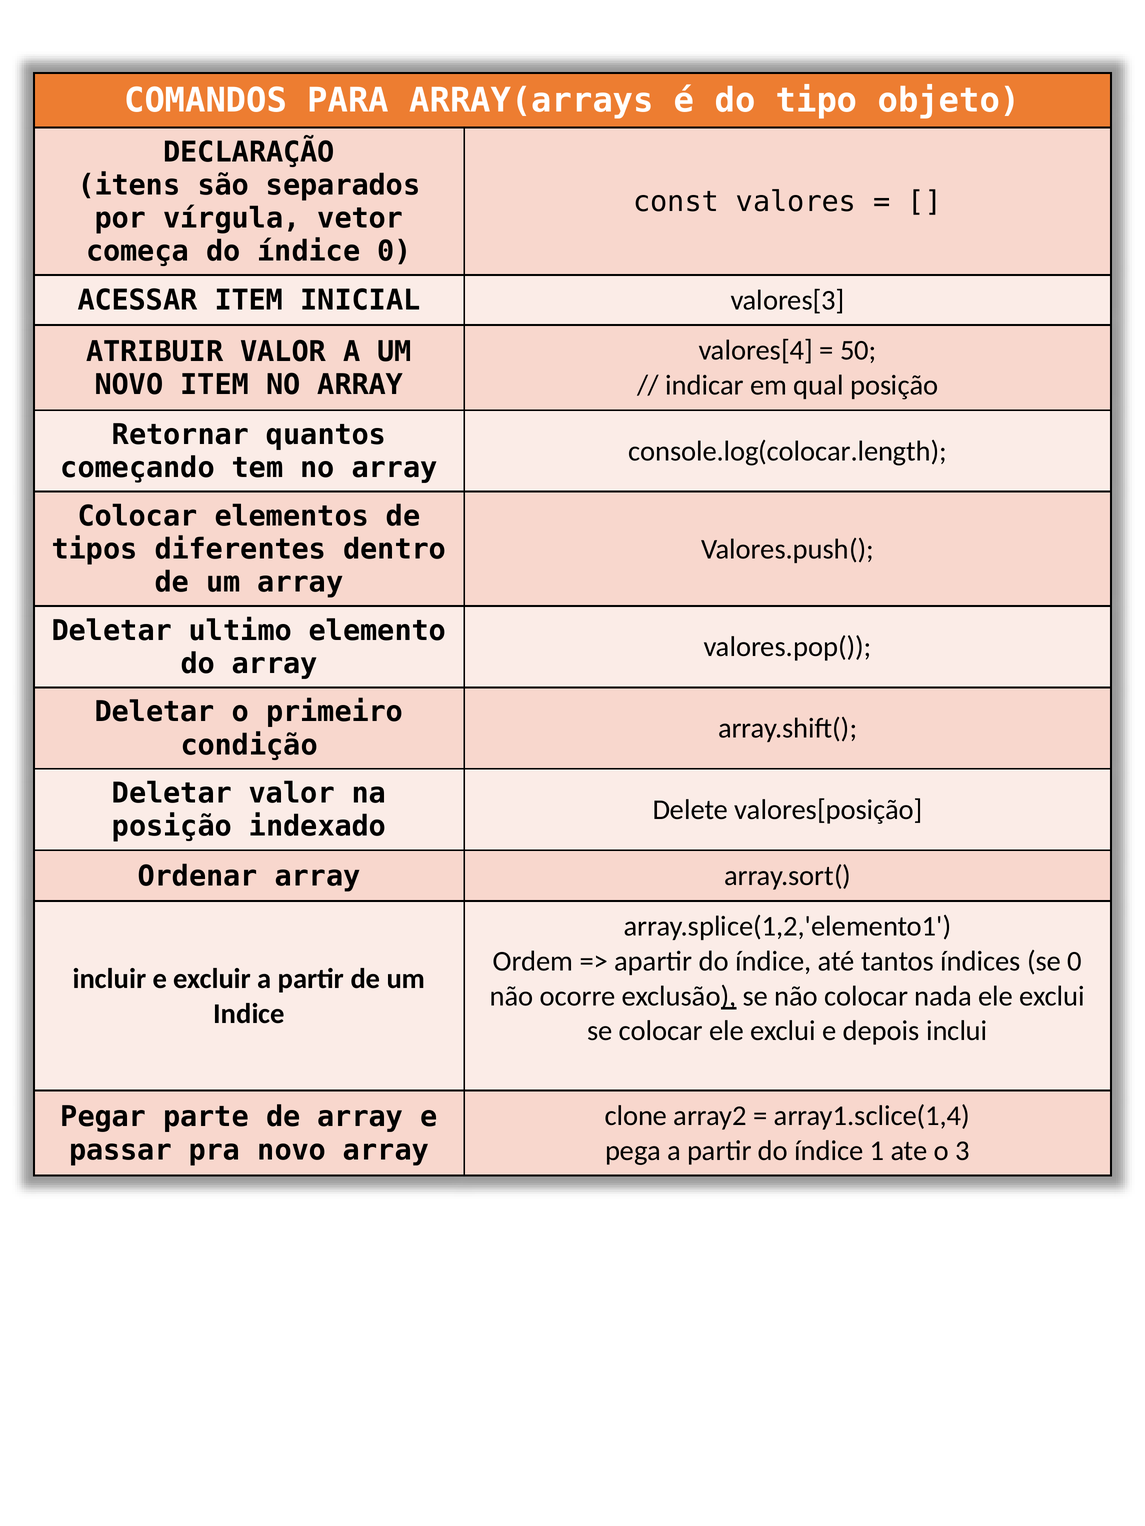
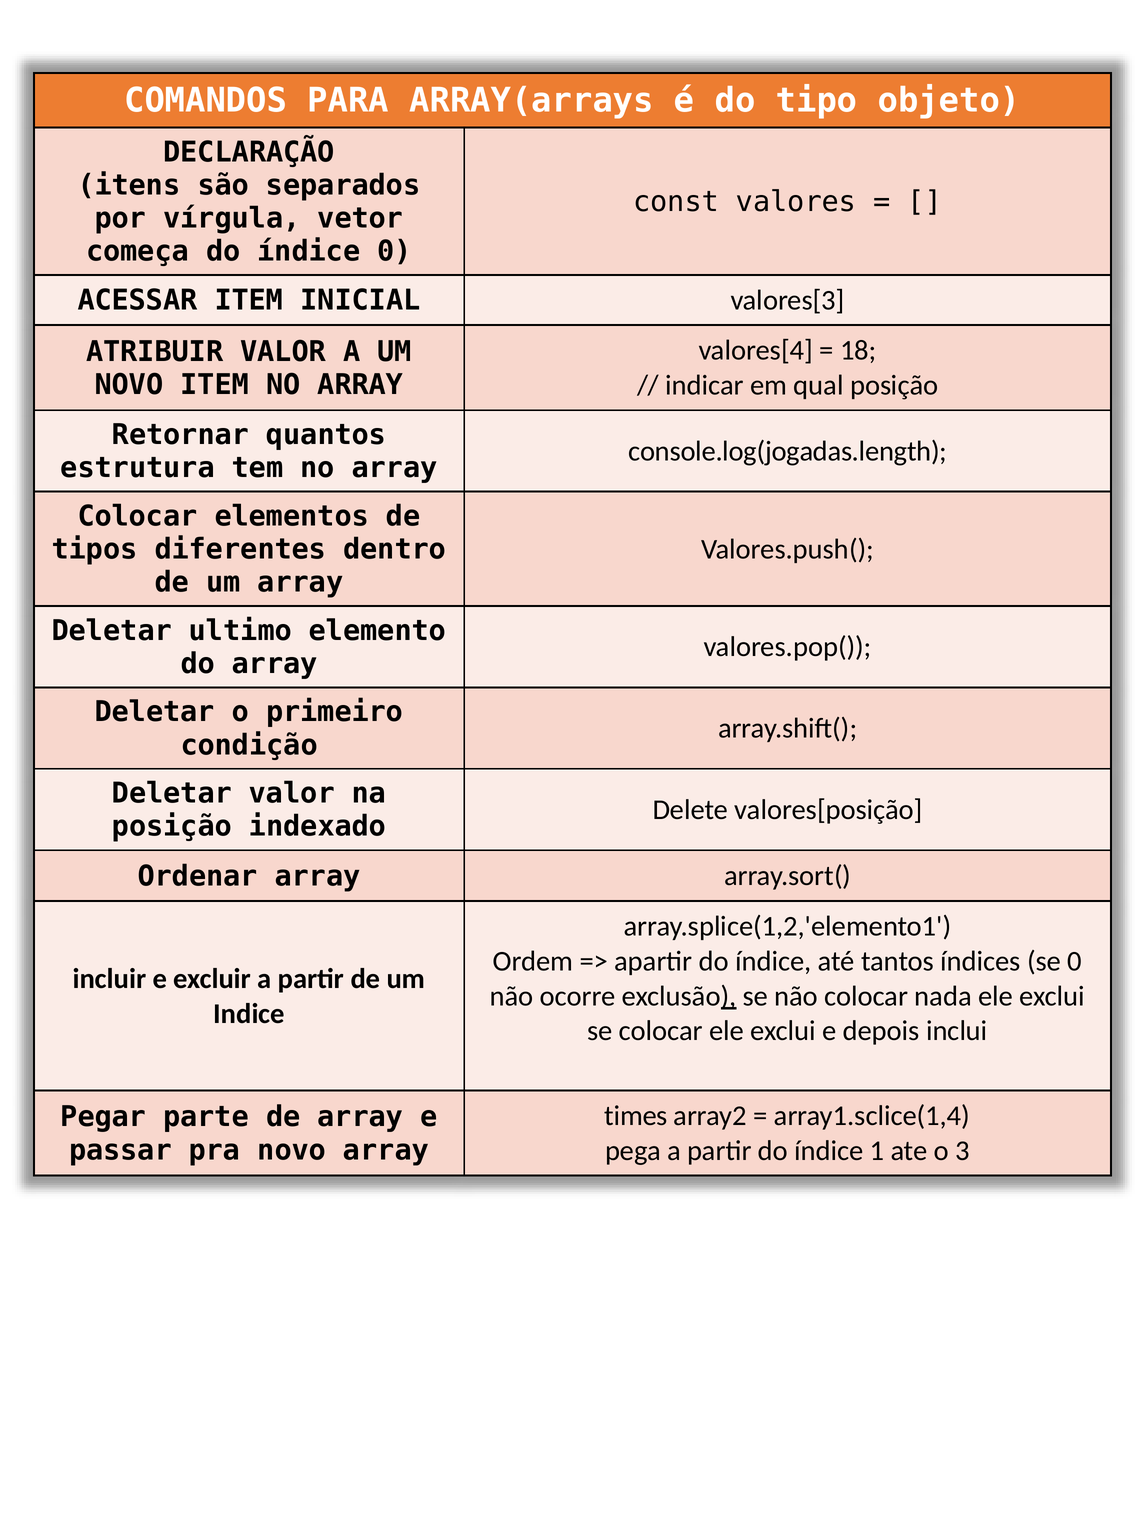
50: 50 -> 18
console.log(colocar.length: console.log(colocar.length -> console.log(jogadas.length
começando: começando -> estrutura
clone: clone -> times
